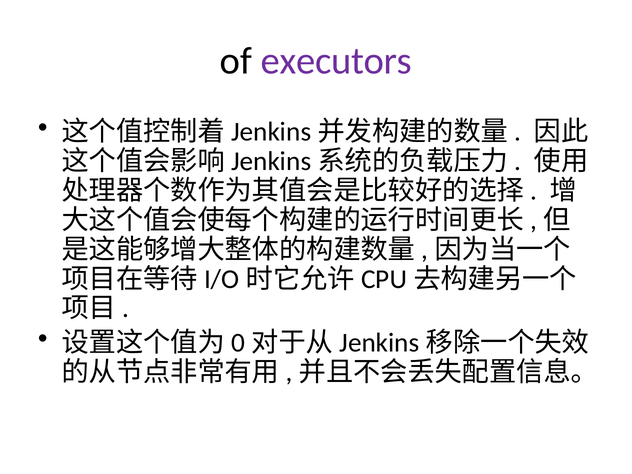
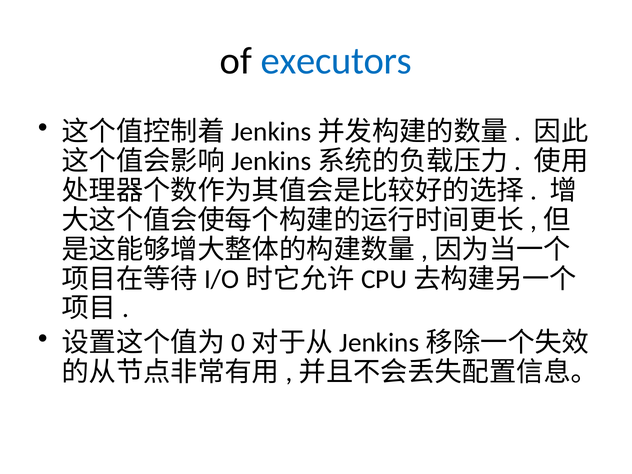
executors colour: purple -> blue
